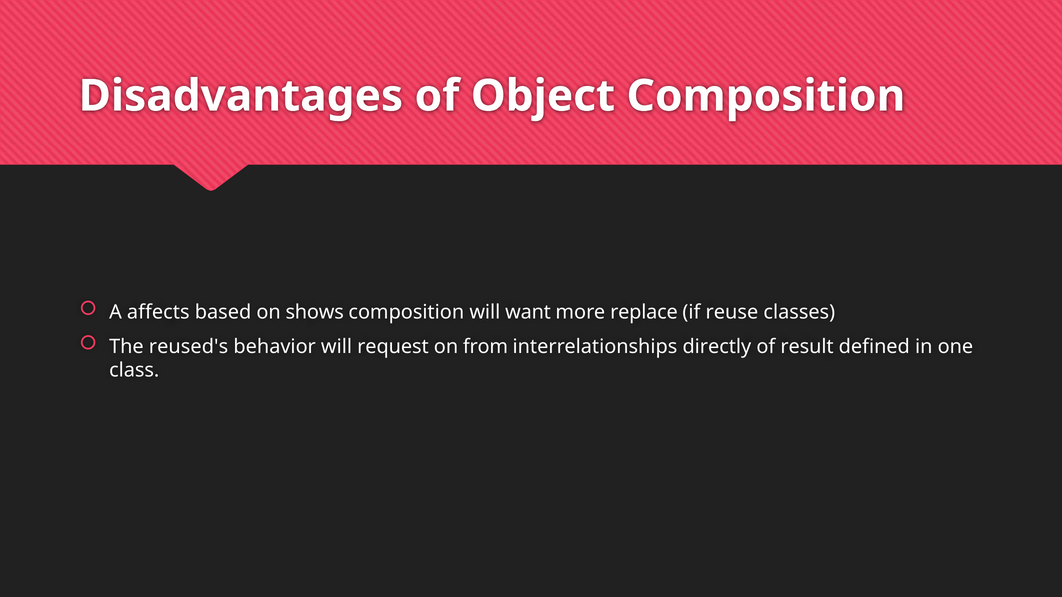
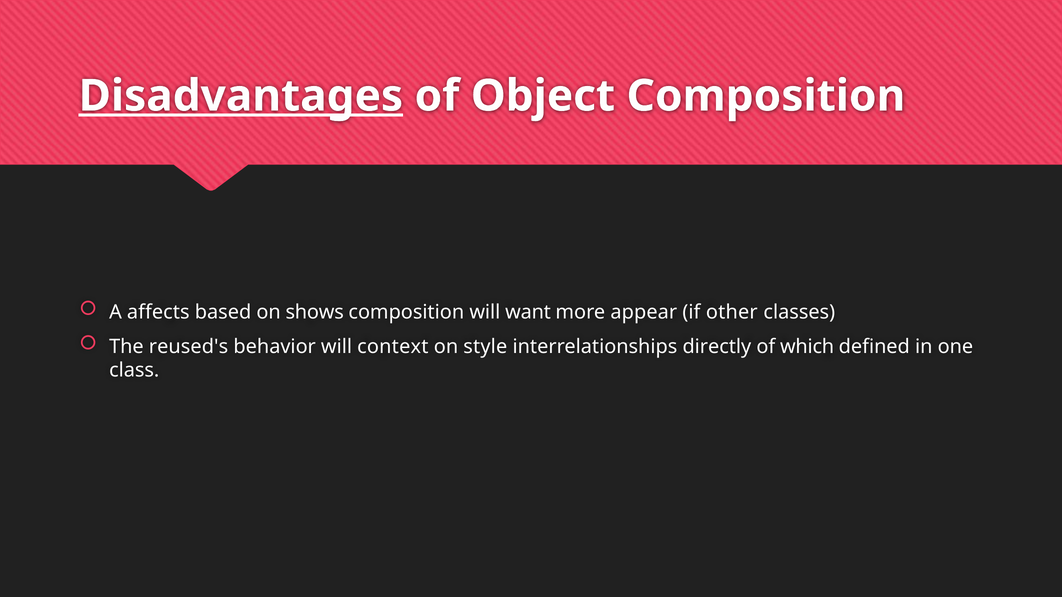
Disadvantages underline: none -> present
replace: replace -> appear
reuse: reuse -> other
request: request -> context
from: from -> style
result: result -> which
